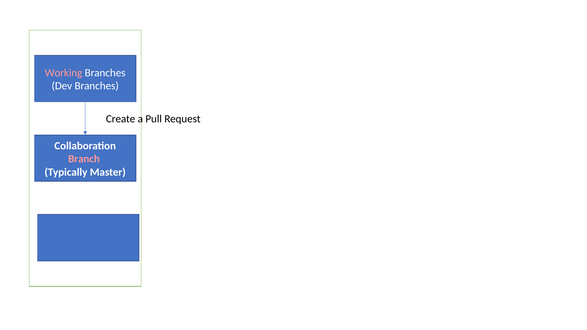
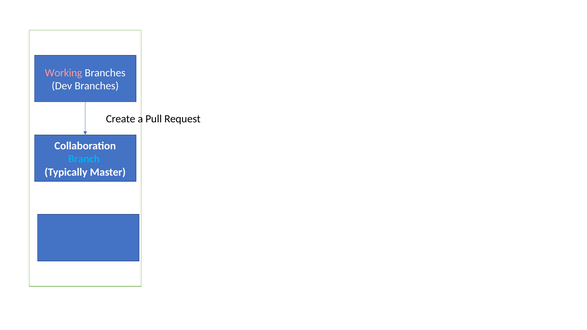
Branch colour: pink -> light blue
